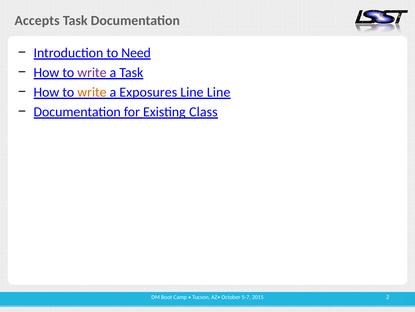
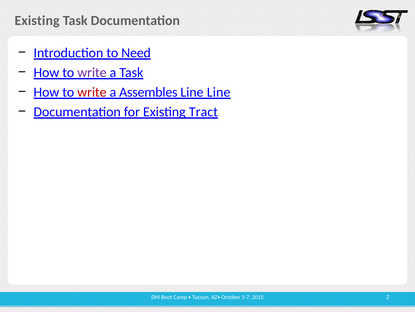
Accepts at (37, 21): Accepts -> Existing
write at (92, 92) colour: orange -> red
Exposures: Exposures -> Assembles
Class: Class -> Tract
